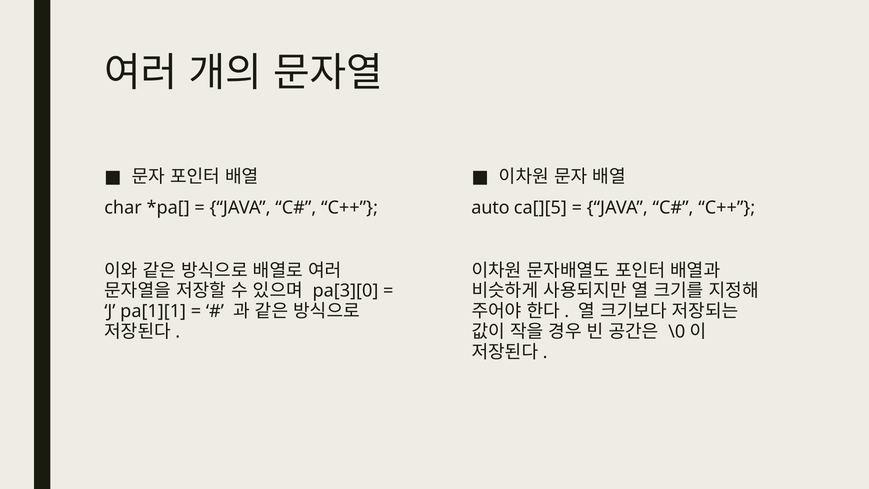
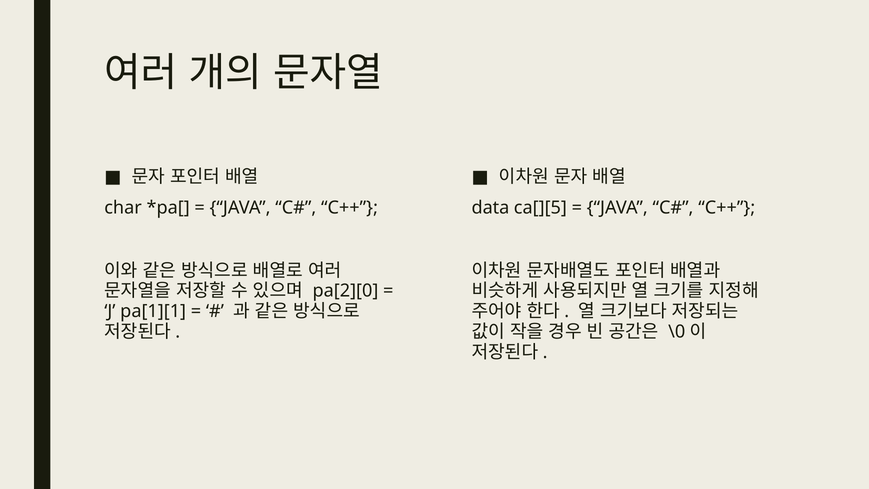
auto: auto -> data
pa[3][0: pa[3][0 -> pa[2][0
